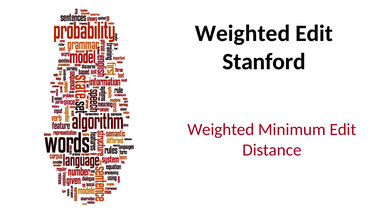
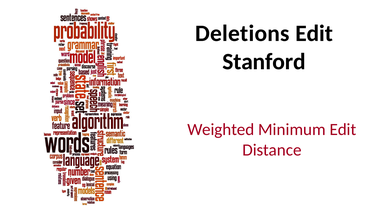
Weighted at (242, 33): Weighted -> Deletions
